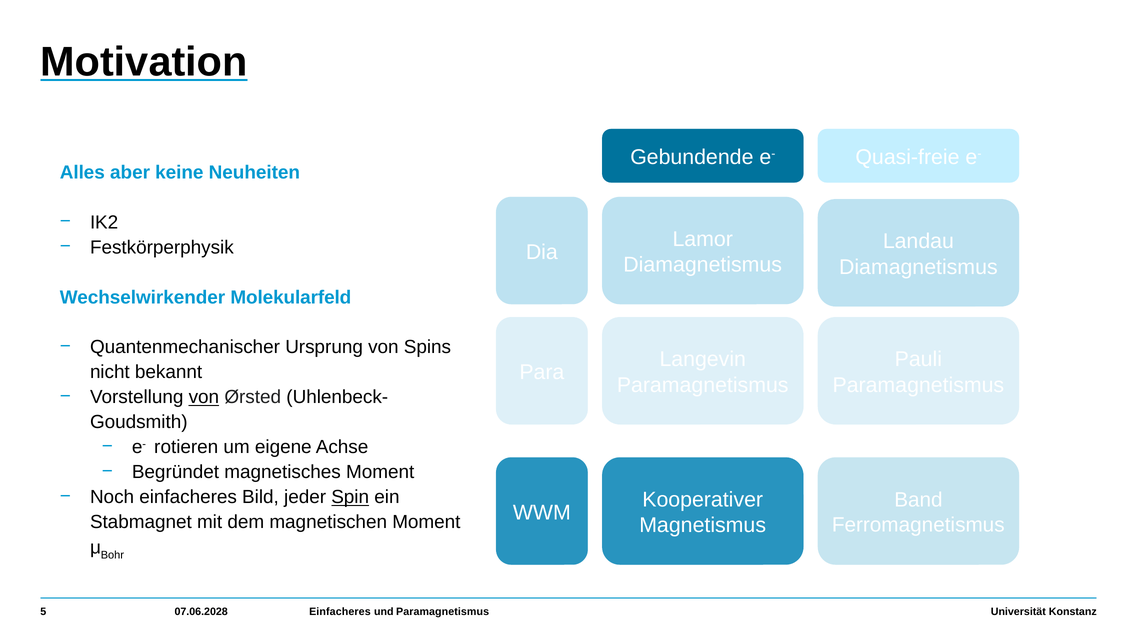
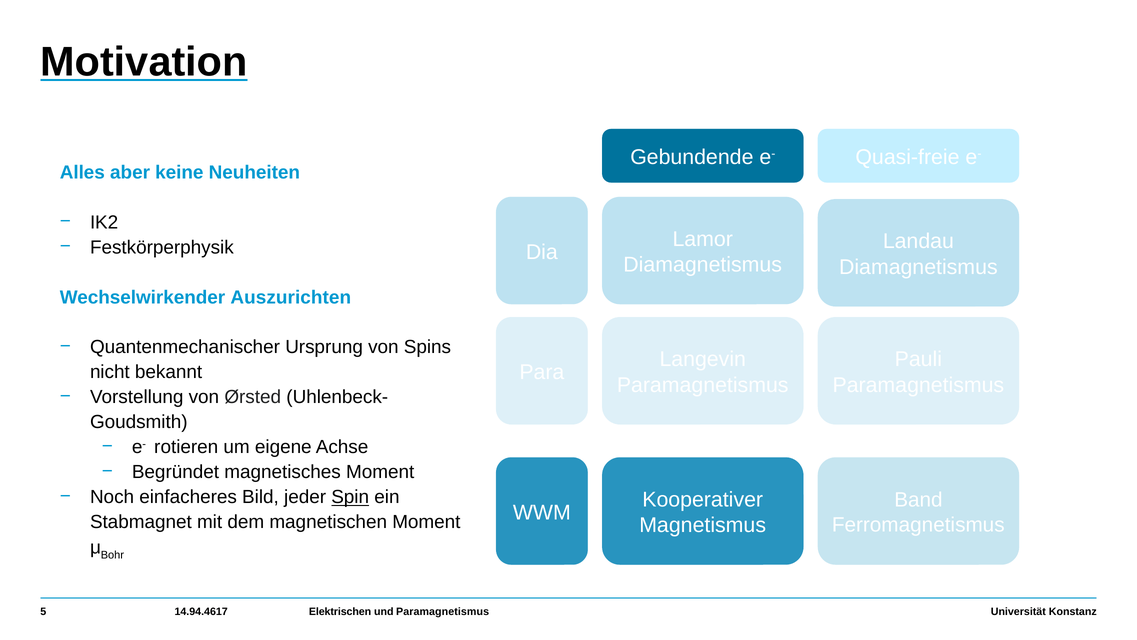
Molekularfeld: Molekularfeld -> Auszurichten
von at (204, 397) underline: present -> none
07.06.2028: 07.06.2028 -> 14.94.4617
Einfacheres at (340, 611): Einfacheres -> Elektrischen
